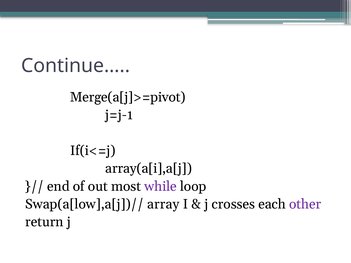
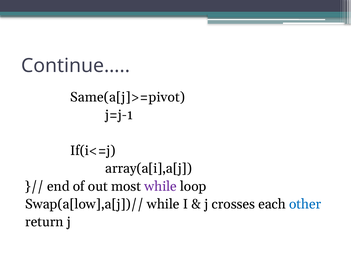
Merge(a[j]>=pivot: Merge(a[j]>=pivot -> Same(a[j]>=pivot
Swap(a[low],a[j])// array: array -> while
other colour: purple -> blue
